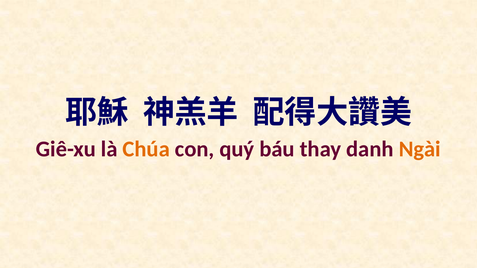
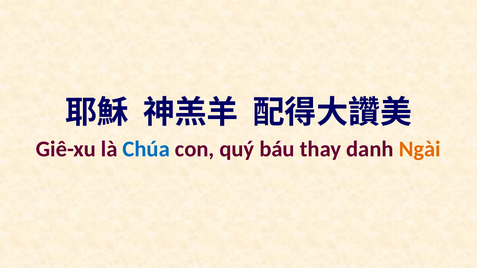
Chúa colour: orange -> blue
